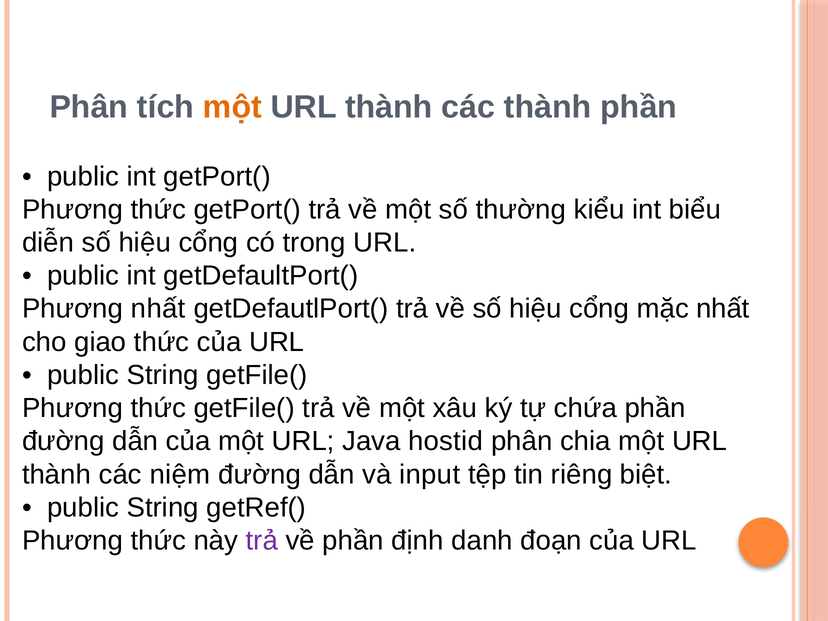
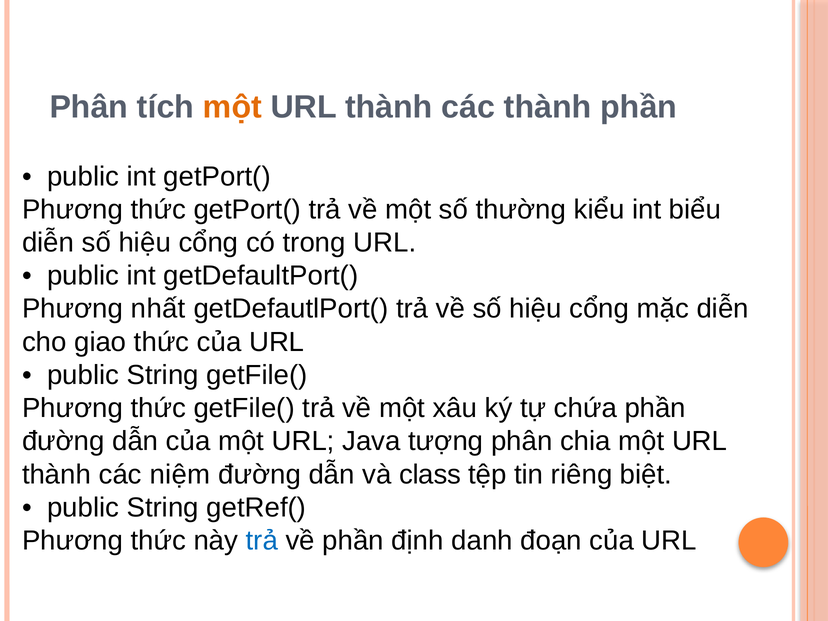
mặc nhất: nhất -> diễn
hostid: hostid -> tượng
input: input -> class
trả at (262, 541) colour: purple -> blue
